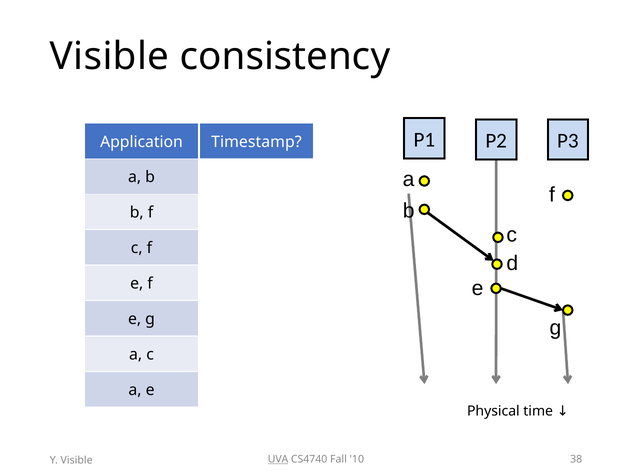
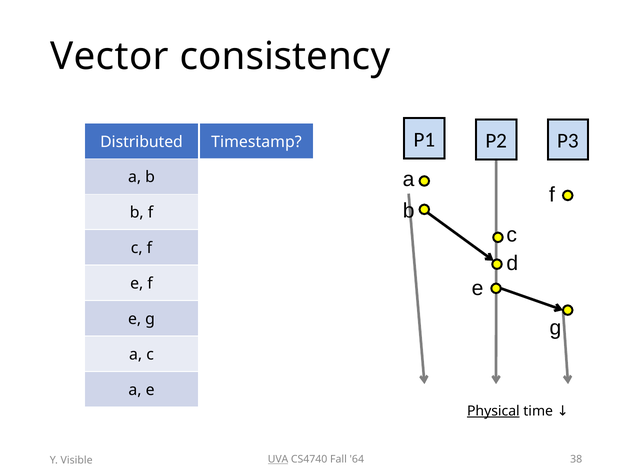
Visible at (110, 56): Visible -> Vector
Application: Application -> Distributed
Physical underline: none -> present
10: 10 -> 64
